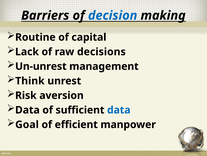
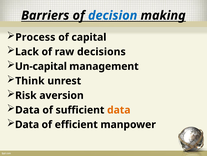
Routine: Routine -> Process
Un-unrest: Un-unrest -> Un-capital
data at (119, 110) colour: blue -> orange
Goal at (27, 124): Goal -> Data
